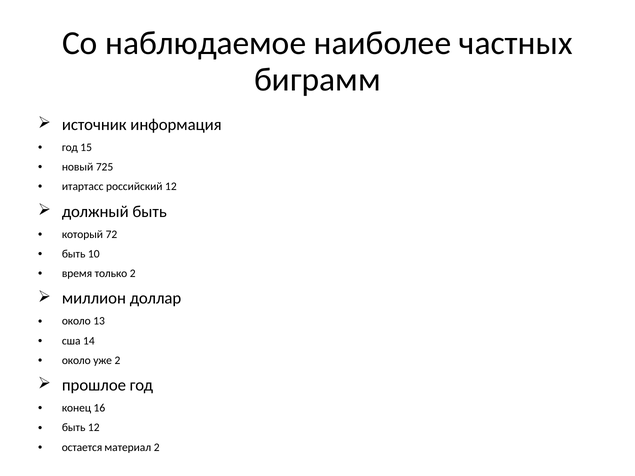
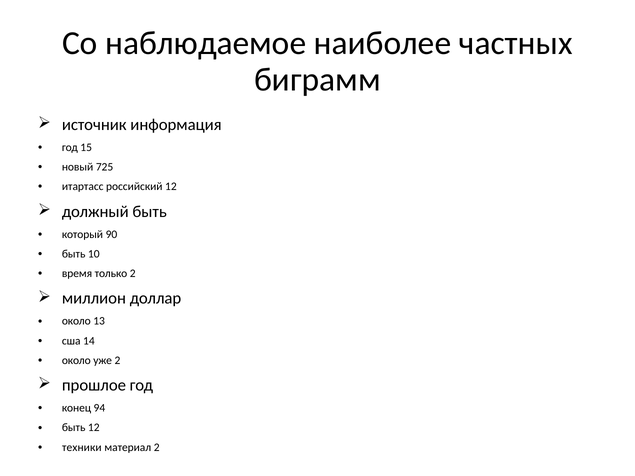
72: 72 -> 90
16: 16 -> 94
остается: остается -> техники
